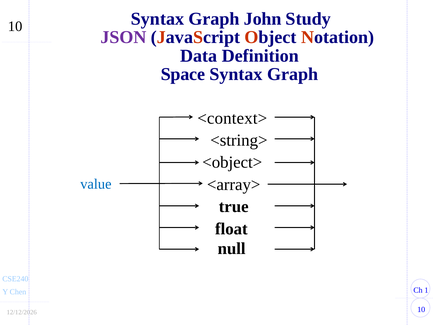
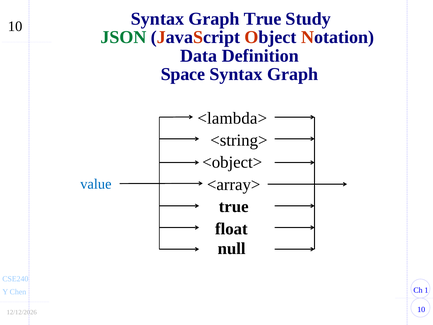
Graph John: John -> True
JSON colour: purple -> green
<context>: <context> -> <lambda>
